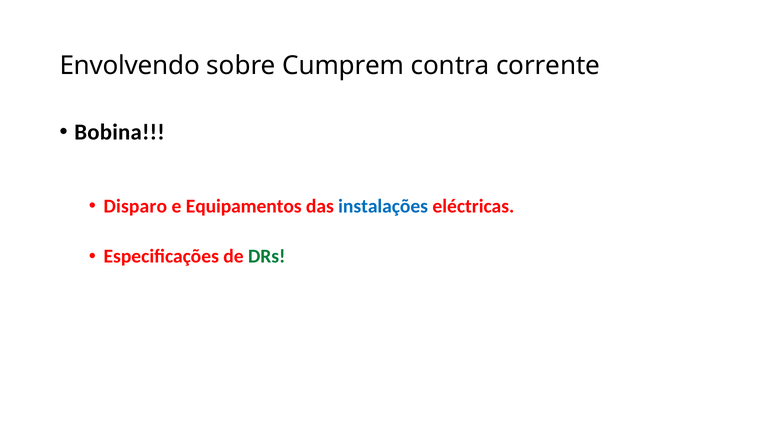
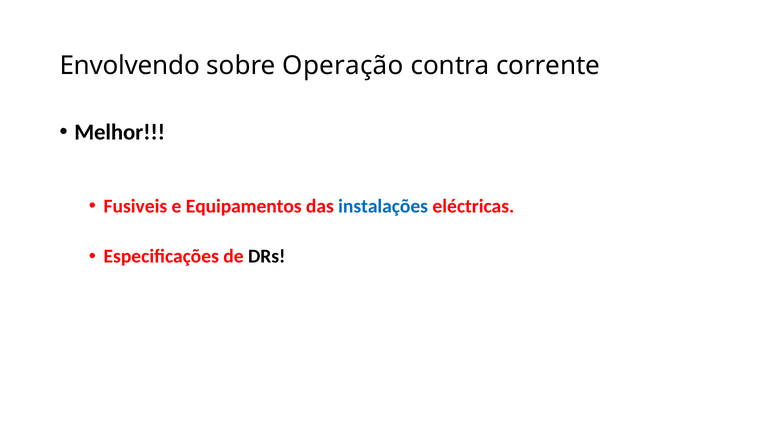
Cumprem: Cumprem -> Operação
Bobina: Bobina -> Melhor
Disparo: Disparo -> Fusiveis
DRs colour: green -> black
